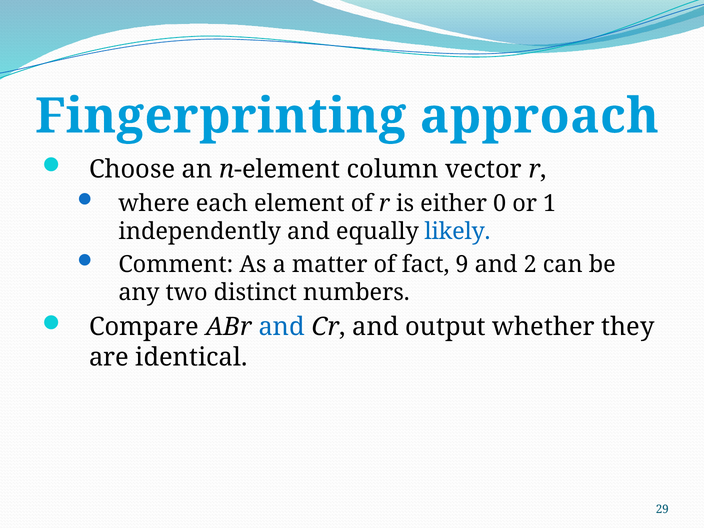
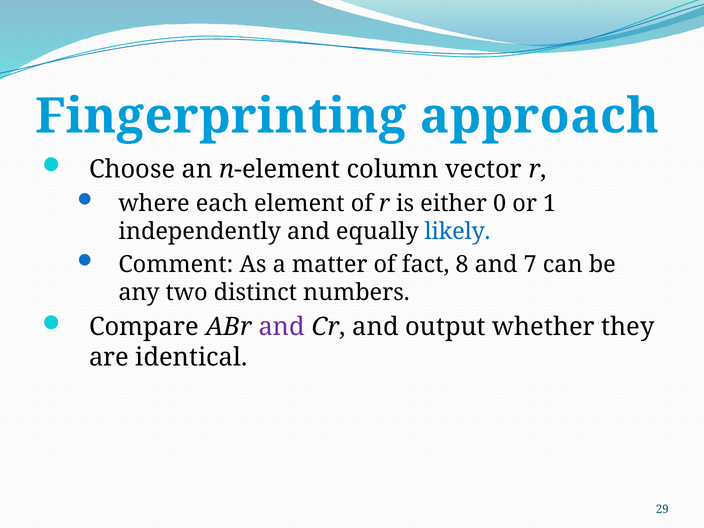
9: 9 -> 8
2: 2 -> 7
and at (282, 327) colour: blue -> purple
